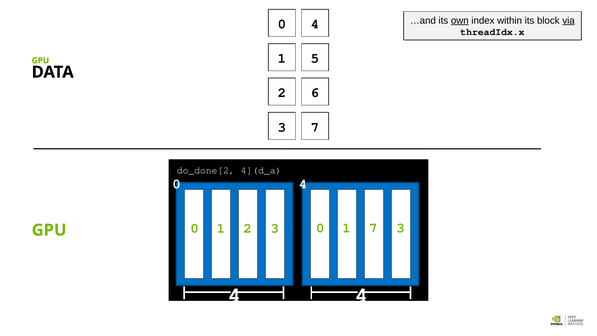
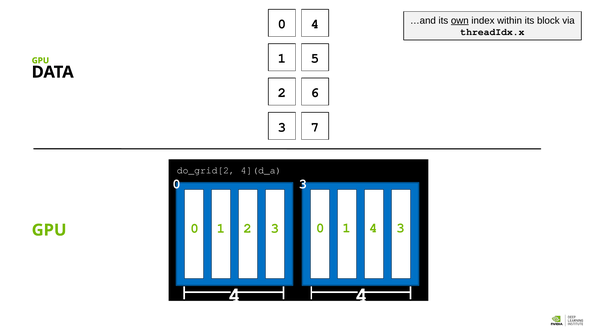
via underline: present -> none
do_done[2: do_done[2 -> do_grid[2
0 4: 4 -> 3
1 7: 7 -> 4
